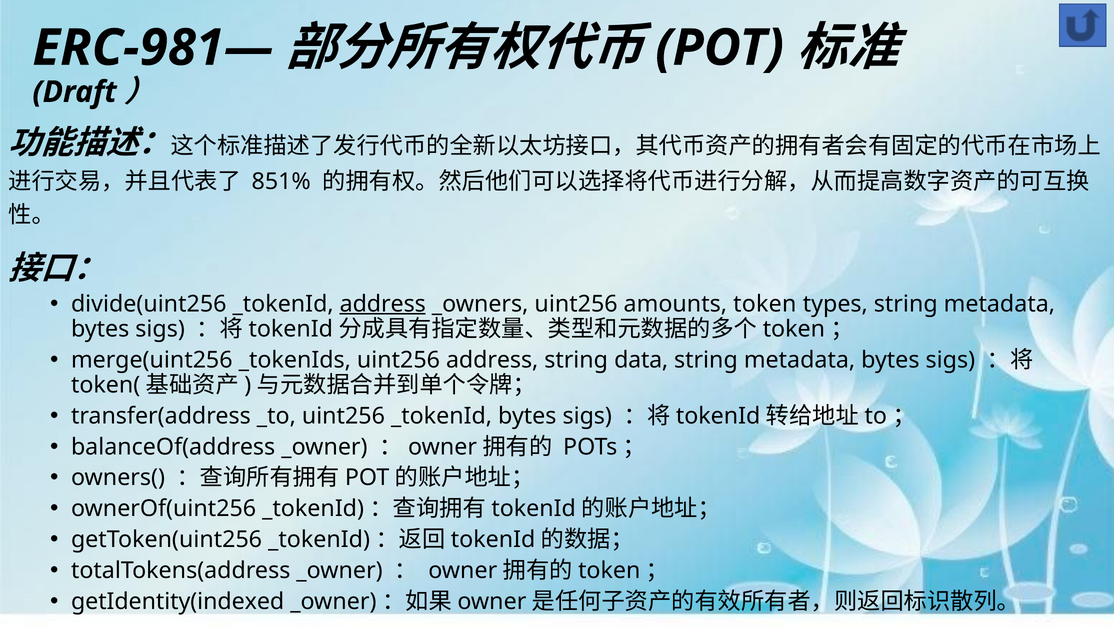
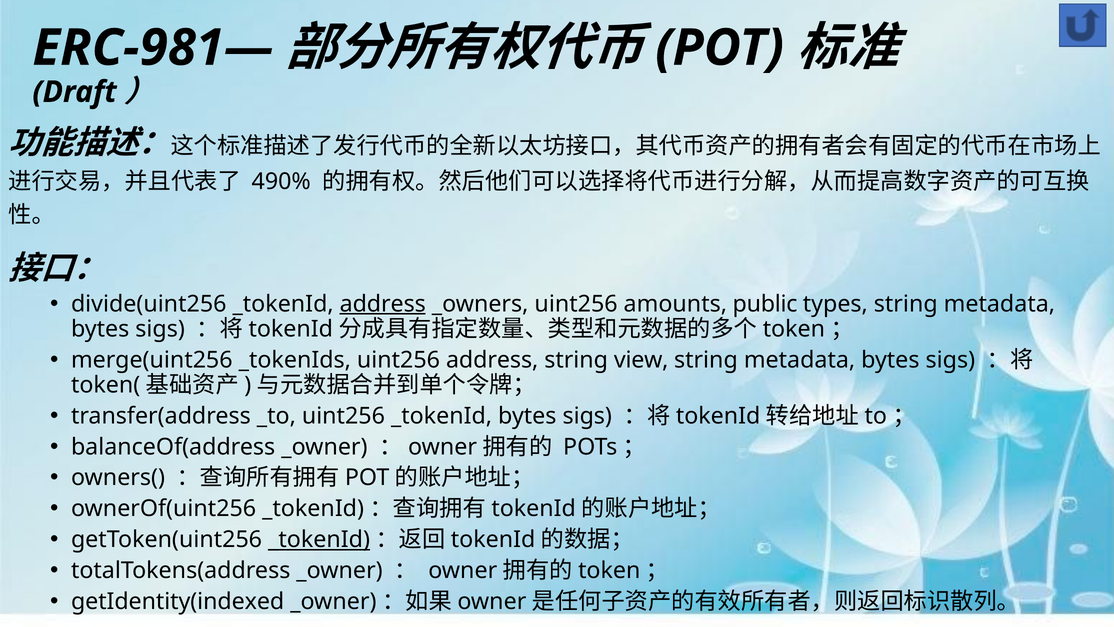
851%: 851% -> 490%
amounts token: token -> public
data: data -> view
_tokenId at (319, 539) underline: none -> present
